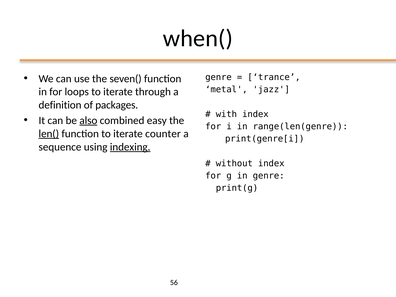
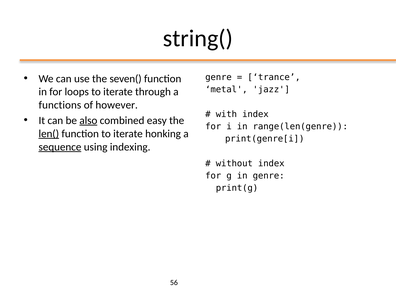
when(: when( -> string(
definition: definition -> functions
packages: packages -> however
counter: counter -> honking
sequence underline: none -> present
indexing underline: present -> none
